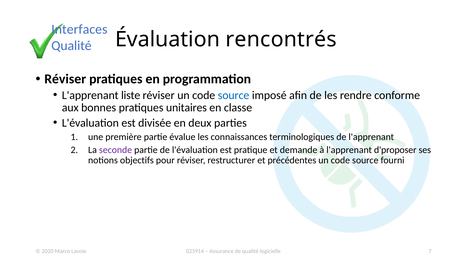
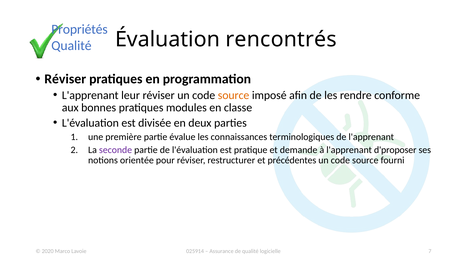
Interfaces: Interfaces -> Propriétés
liste: liste -> leur
source at (234, 95) colour: blue -> orange
unitaires: unitaires -> modules
objectifs: objectifs -> orientée
